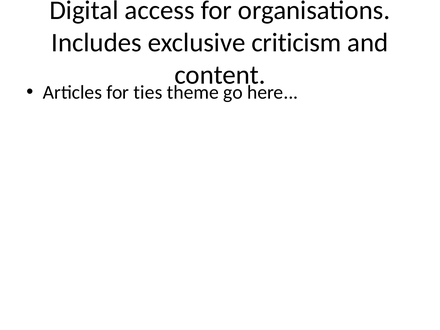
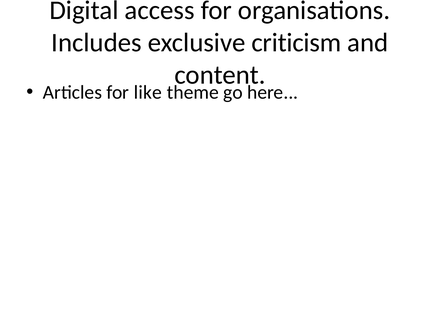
ties: ties -> like
